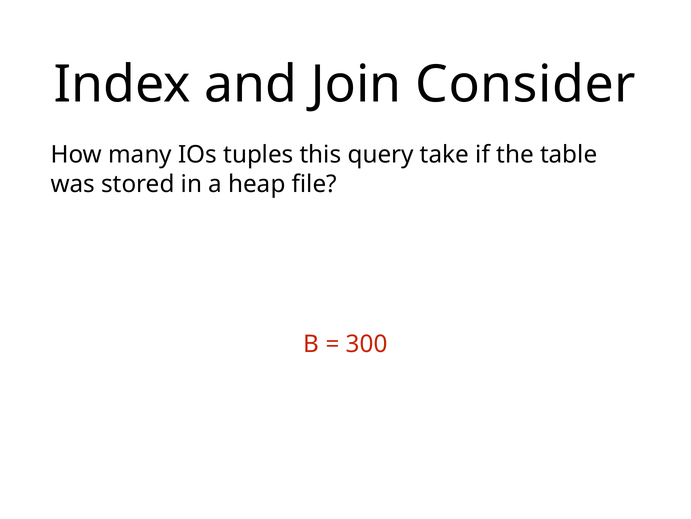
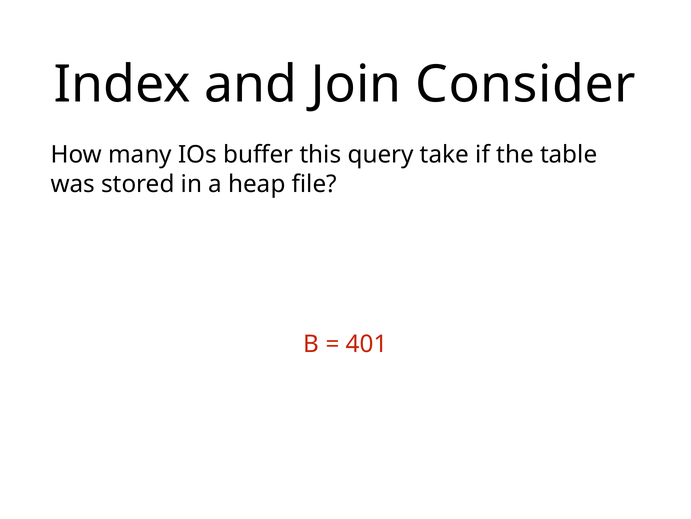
tuples: tuples -> buffer
300: 300 -> 401
